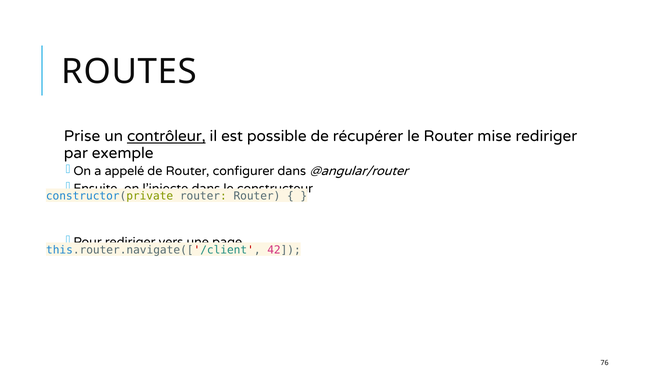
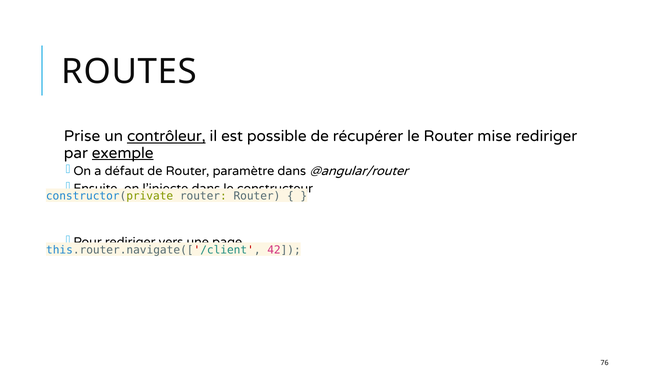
exemple underline: none -> present
appelé: appelé -> défaut
configurer: configurer -> paramètre
